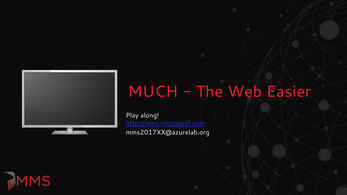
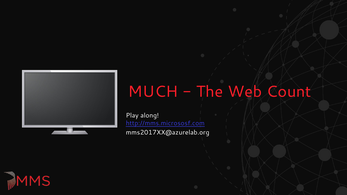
Easier: Easier -> Count
